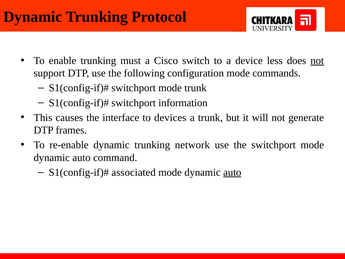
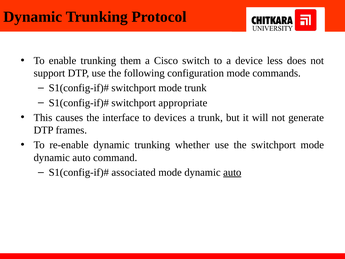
must: must -> them
not at (317, 61) underline: present -> none
information: information -> appropriate
network: network -> whether
